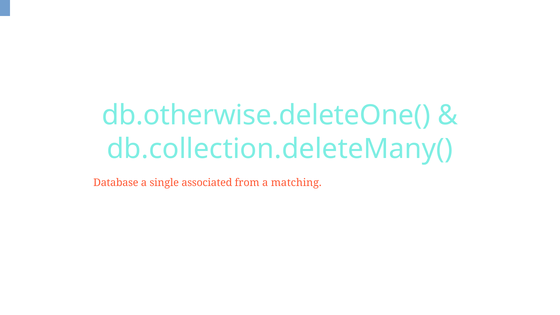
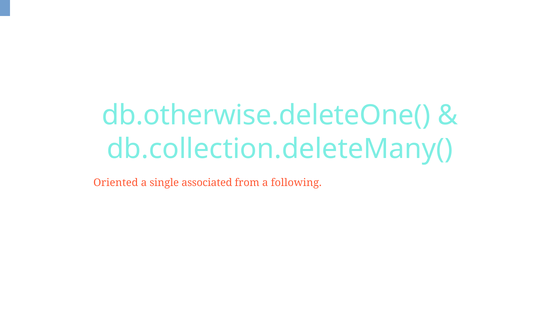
Database: Database -> Oriented
matching: matching -> following
